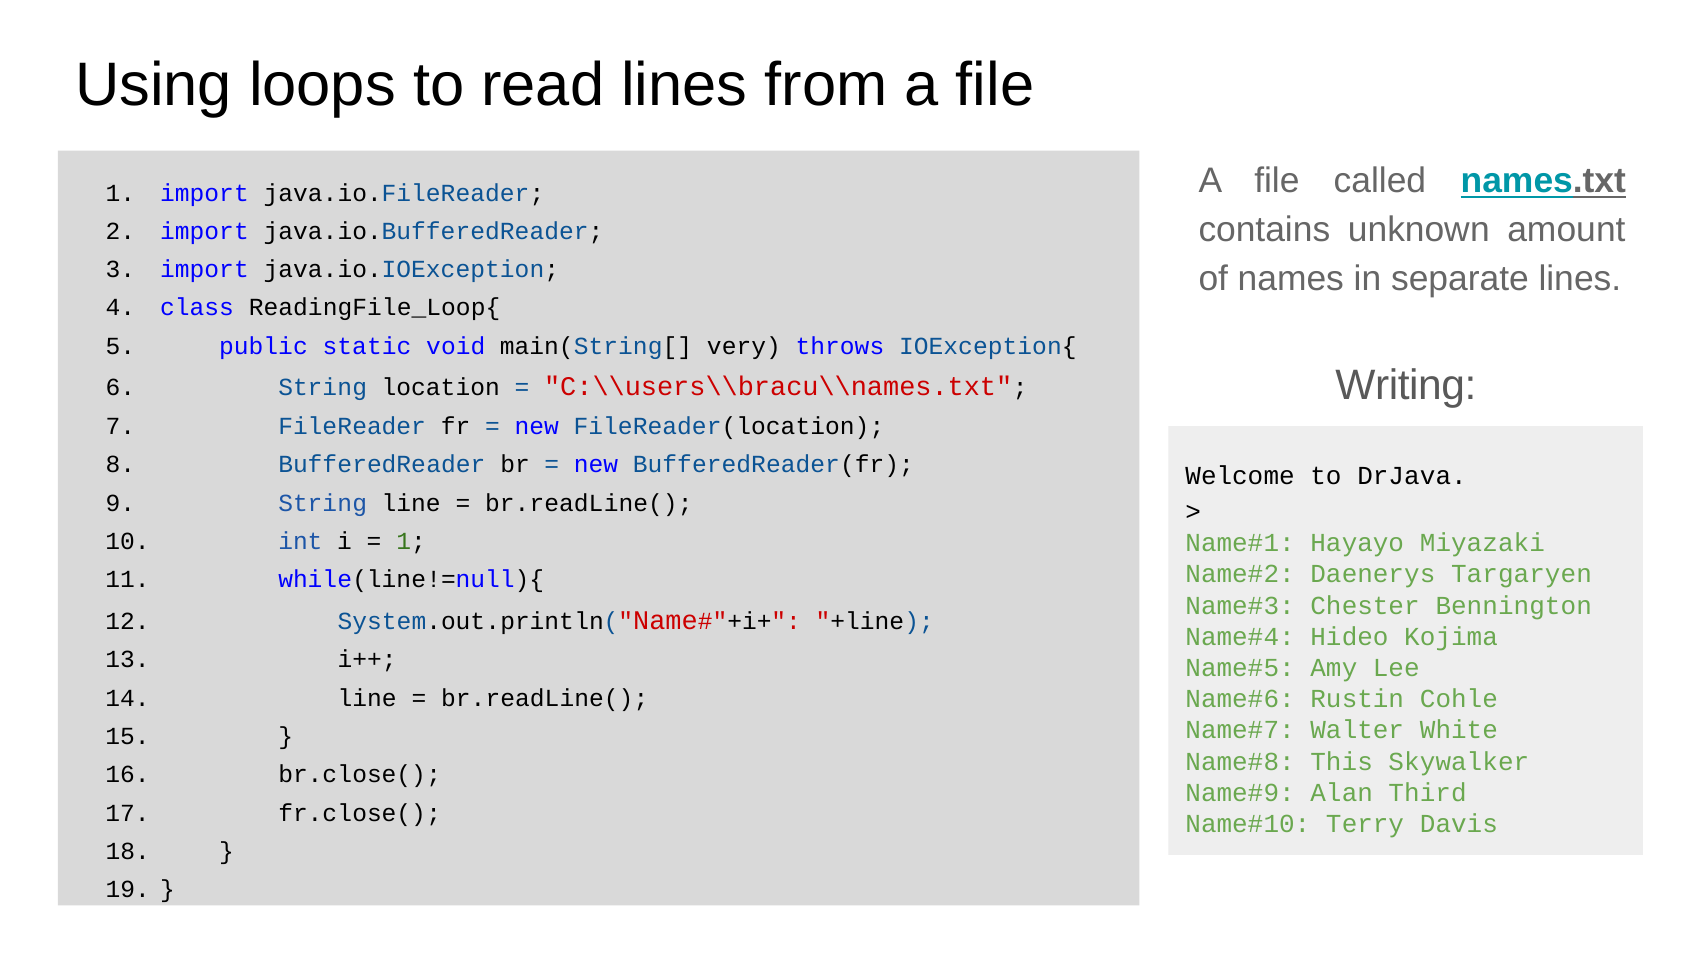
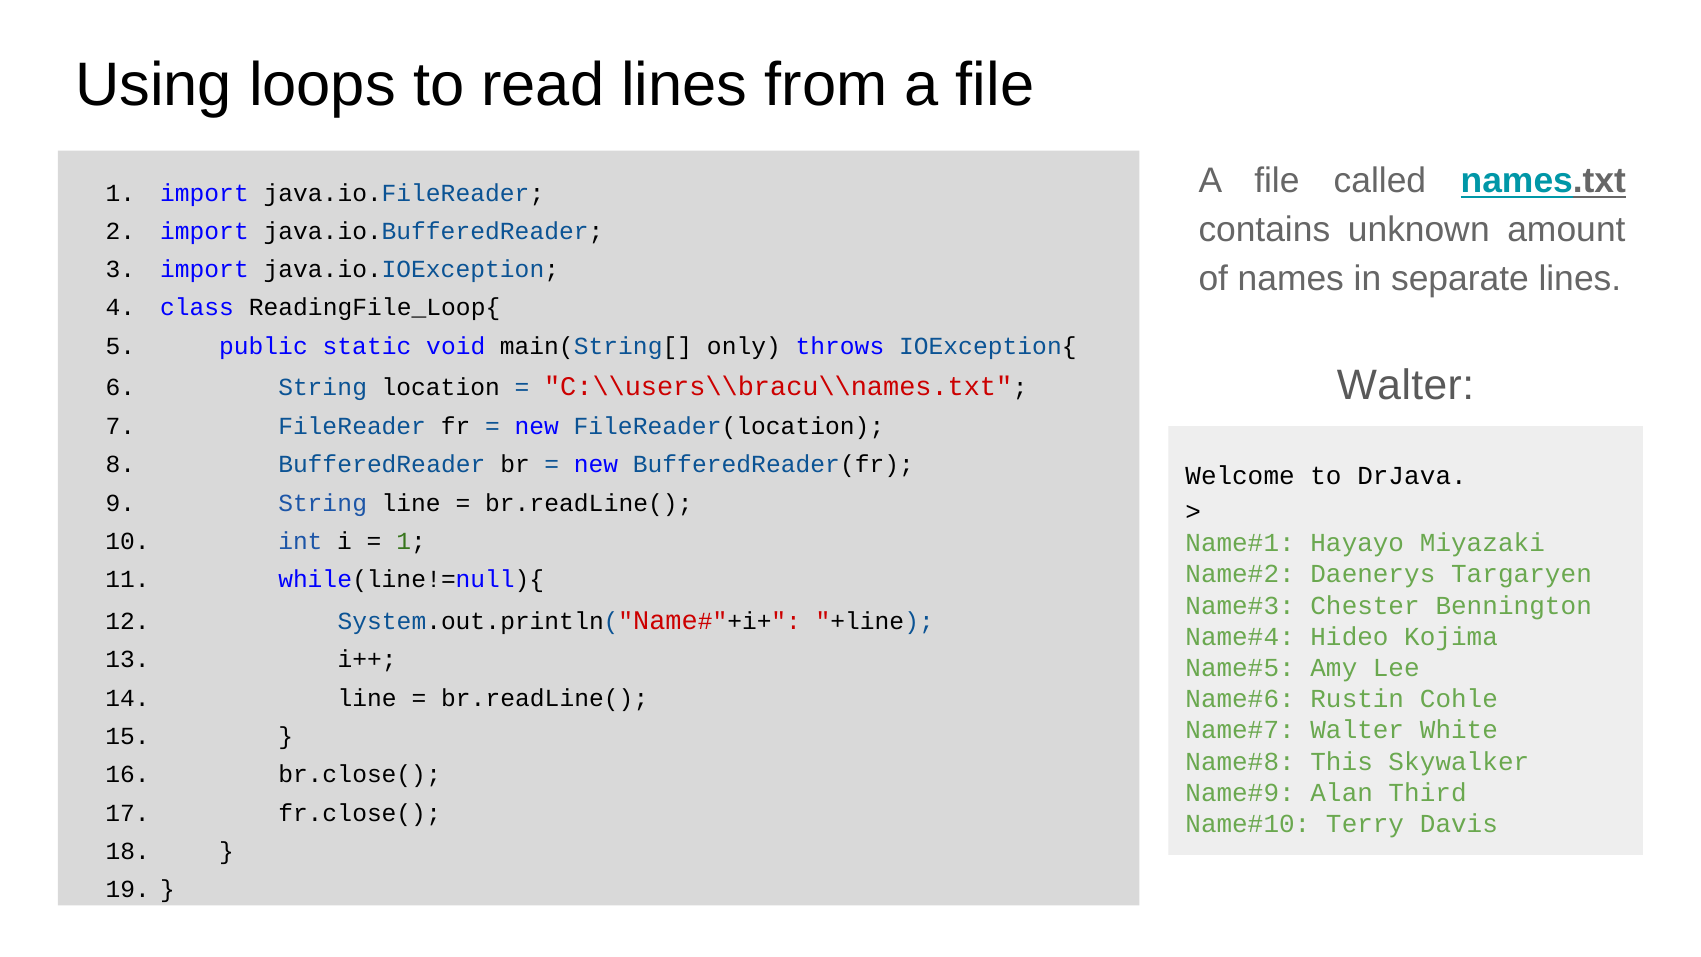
very: very -> only
Writing at (1406, 386): Writing -> Walter
